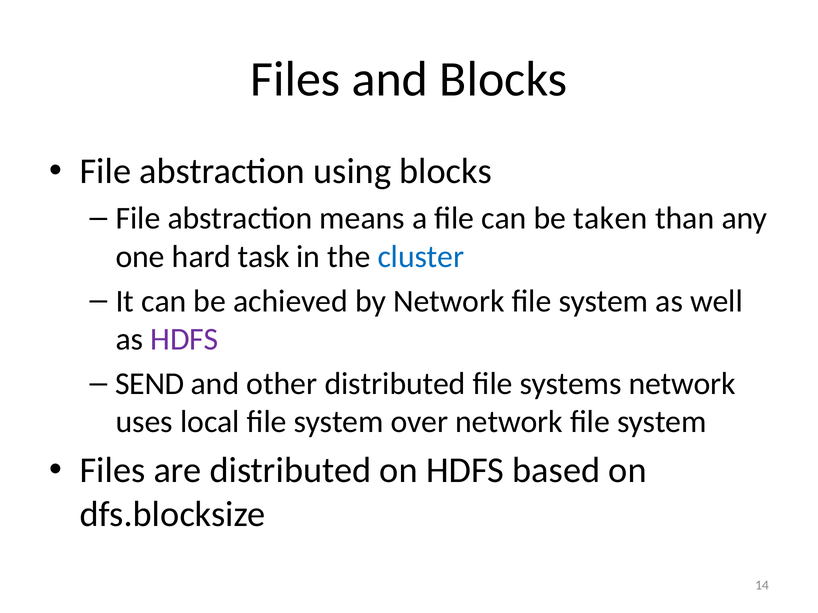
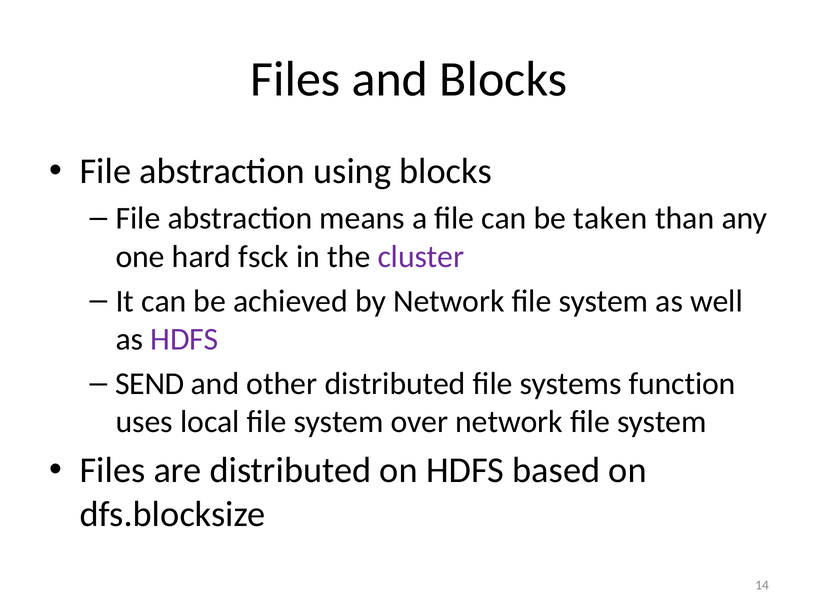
task: task -> fsck
cluster colour: blue -> purple
systems network: network -> function
